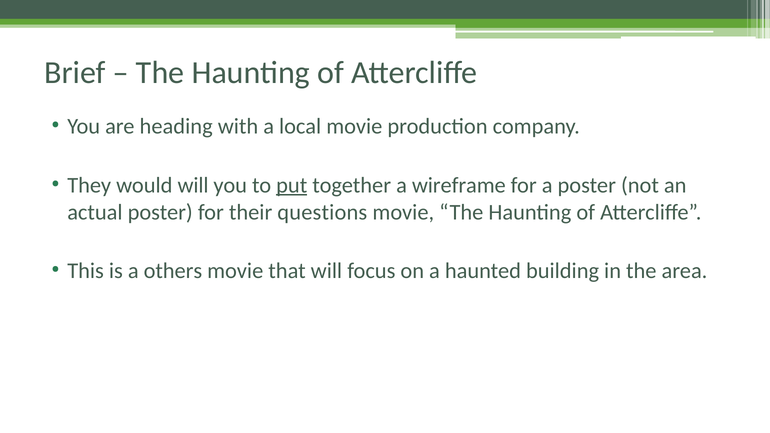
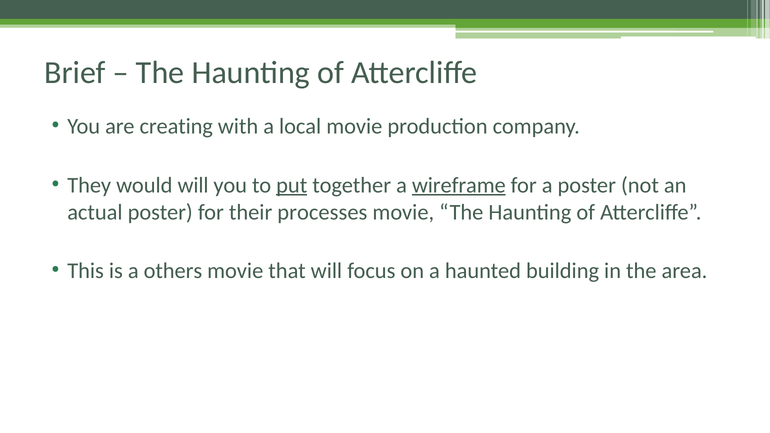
heading: heading -> creating
wireframe underline: none -> present
questions: questions -> processes
